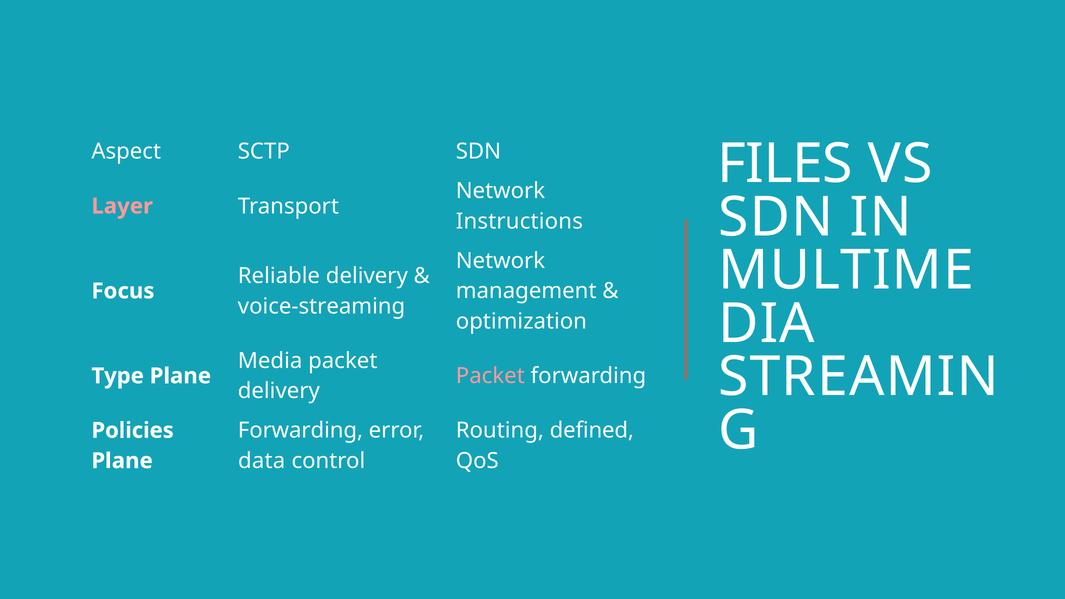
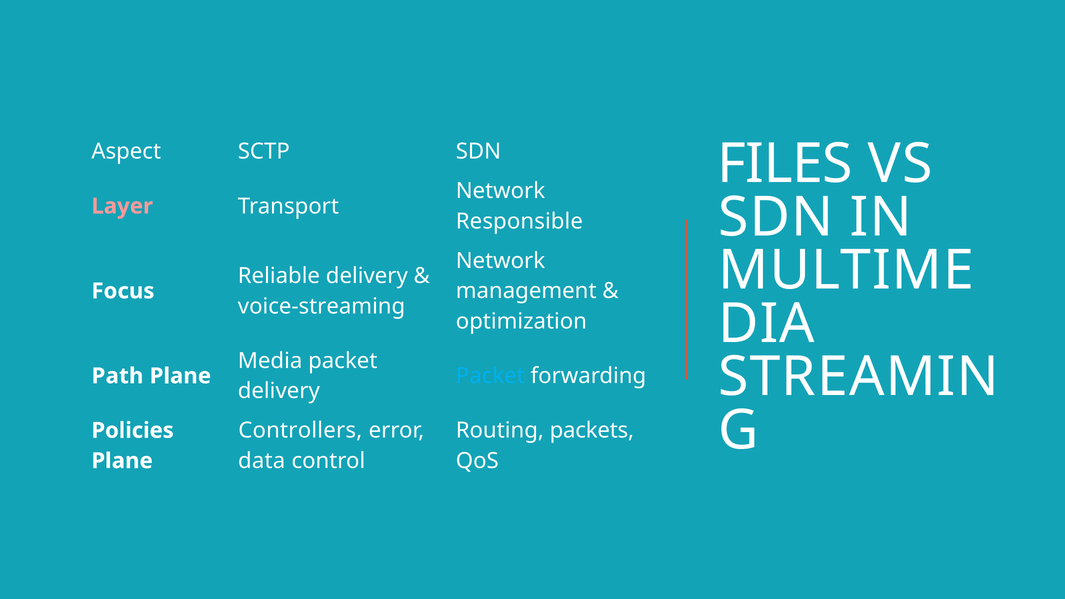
Instructions: Instructions -> Responsible
Packet at (490, 376) colour: pink -> light blue
Type: Type -> Path
Forwarding at (300, 431): Forwarding -> Controllers
defined: defined -> packets
